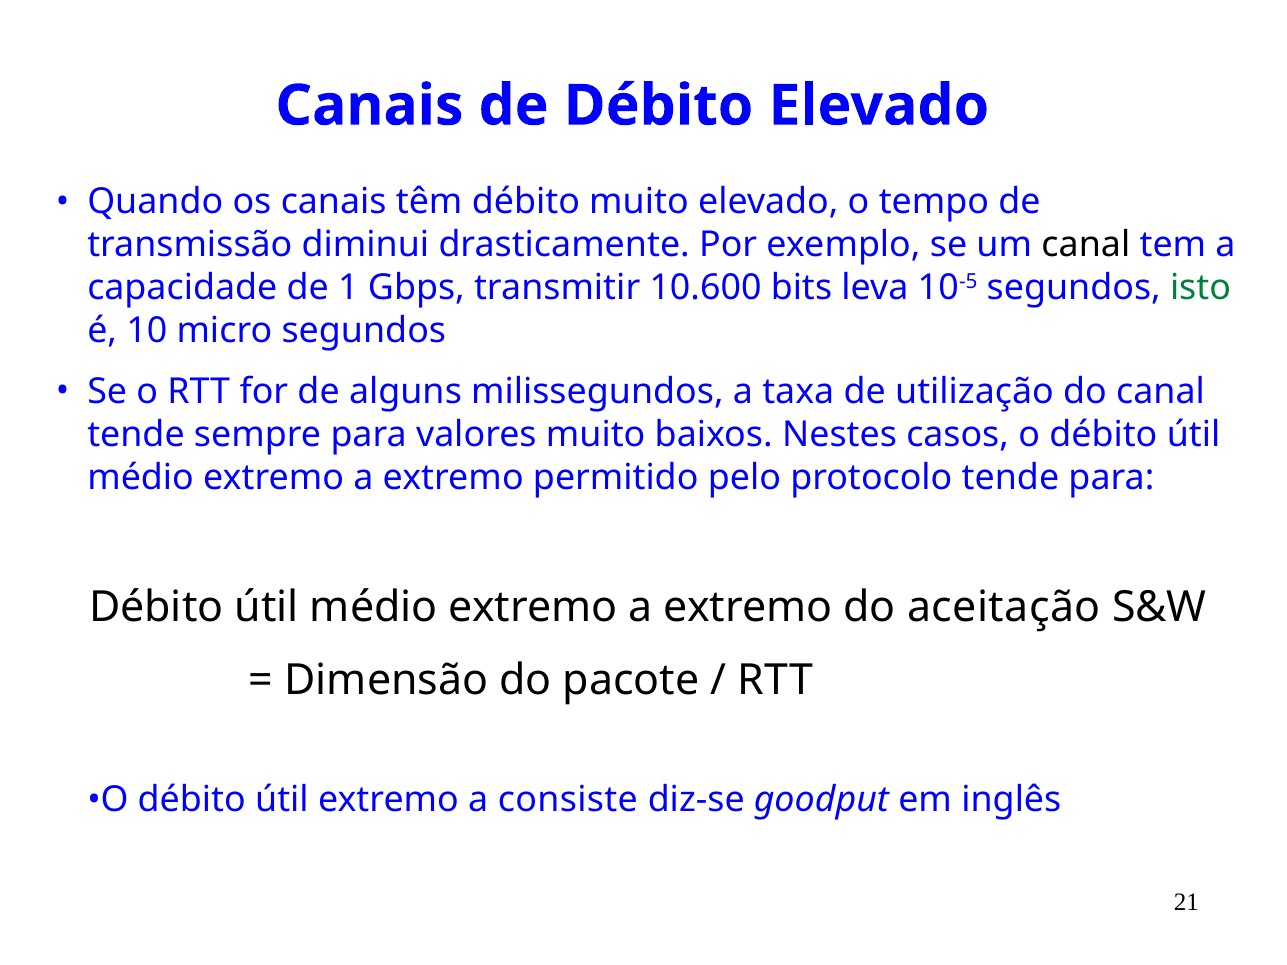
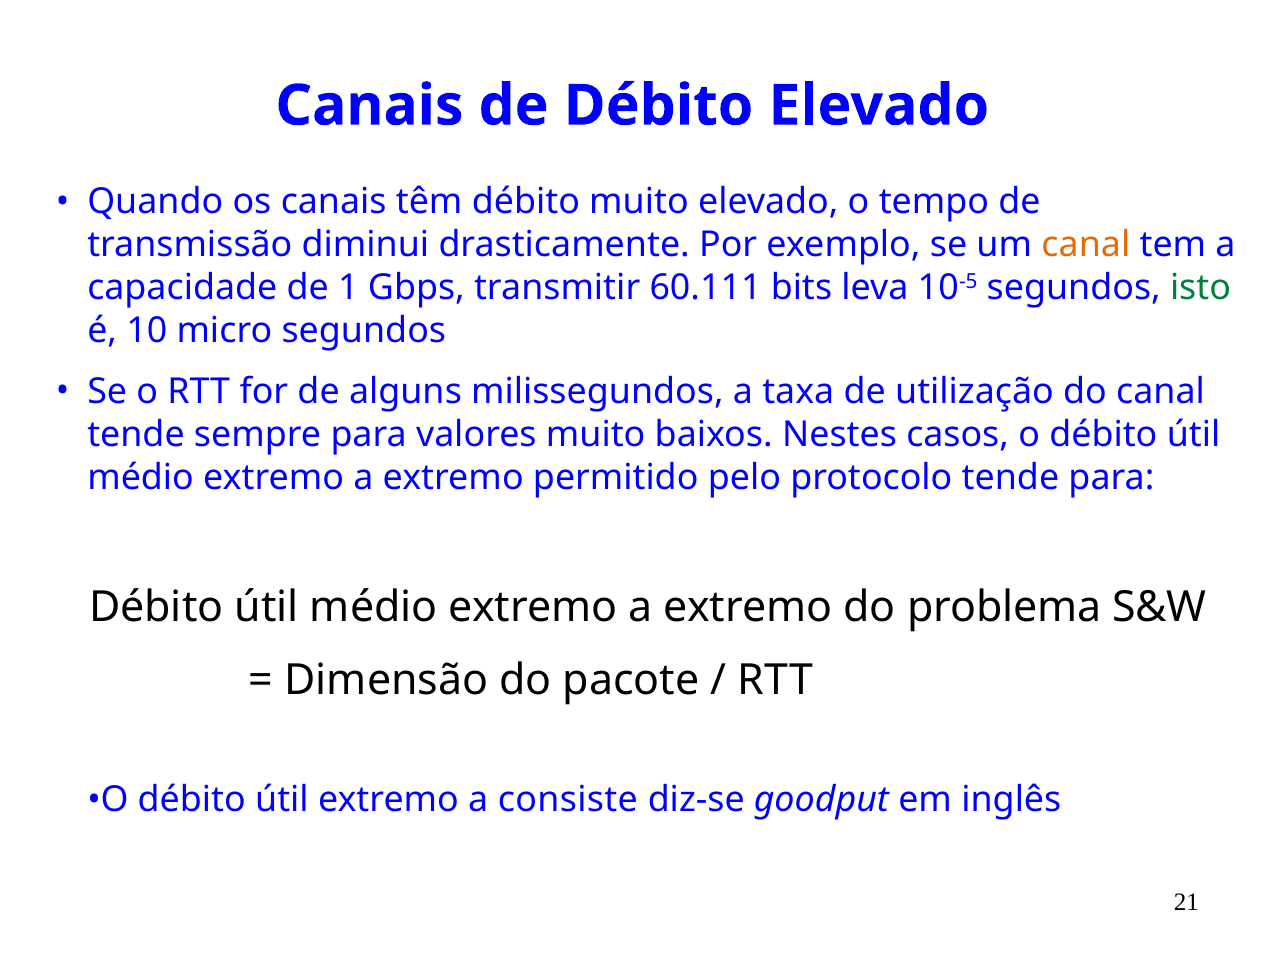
canal at (1086, 245) colour: black -> orange
10.600: 10.600 -> 60.111
aceitação: aceitação -> problema
